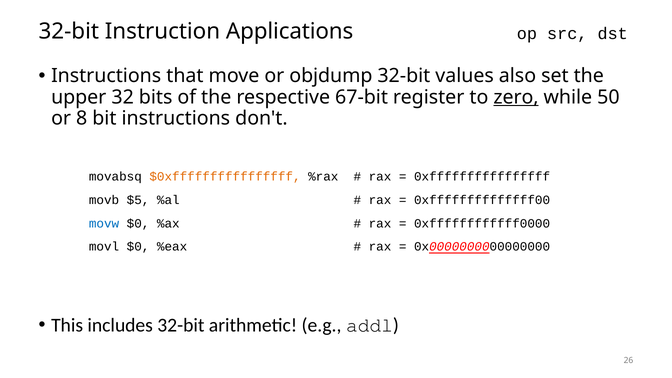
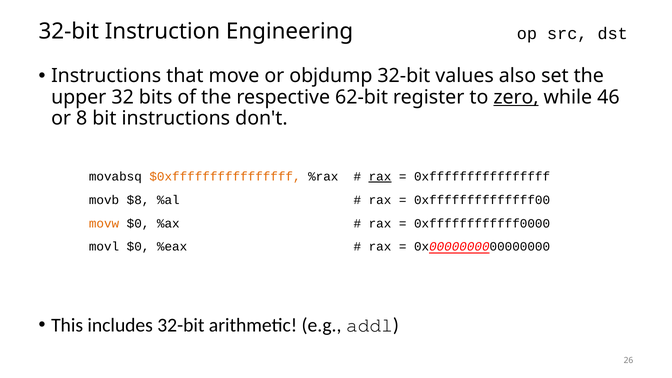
Applications: Applications -> Engineering
67-bit: 67-bit -> 62-bit
50: 50 -> 46
rax at (380, 177) underline: none -> present
$5: $5 -> $8
movw colour: blue -> orange
